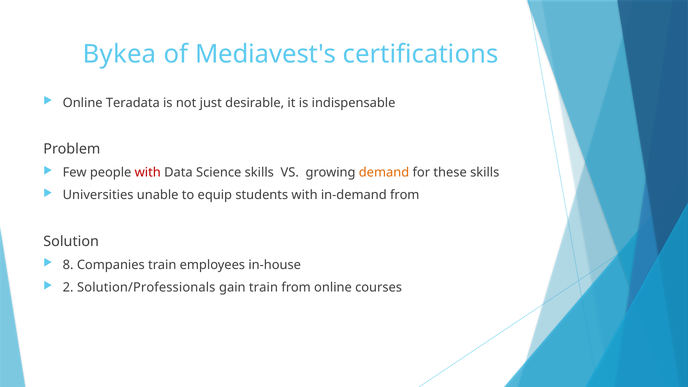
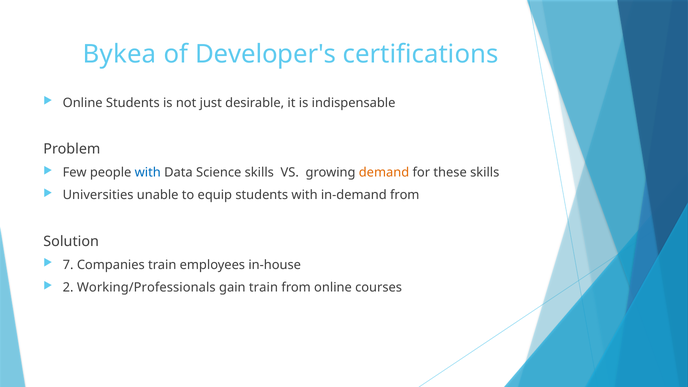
Mediavest's: Mediavest's -> Developer's
Online Teradata: Teradata -> Students
with at (148, 173) colour: red -> blue
8: 8 -> 7
Solution/Professionals: Solution/Professionals -> Working/Professionals
